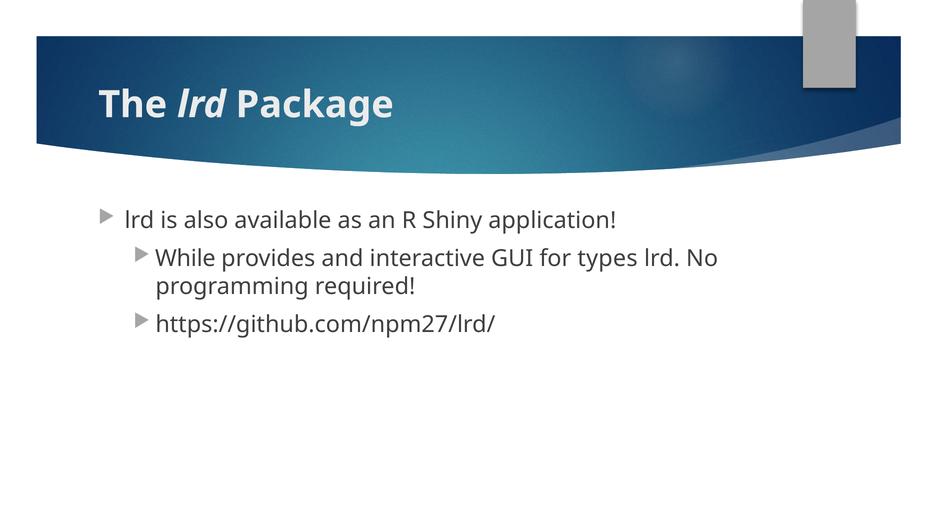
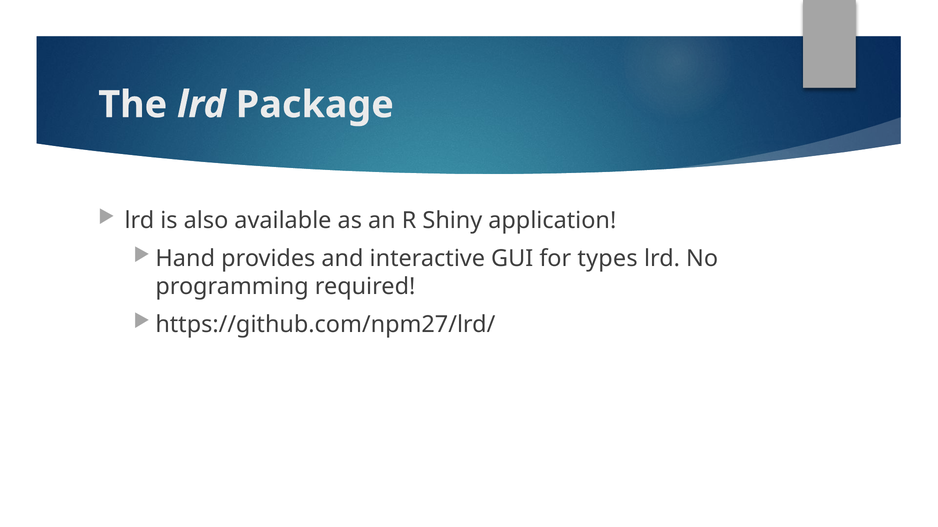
While: While -> Hand
